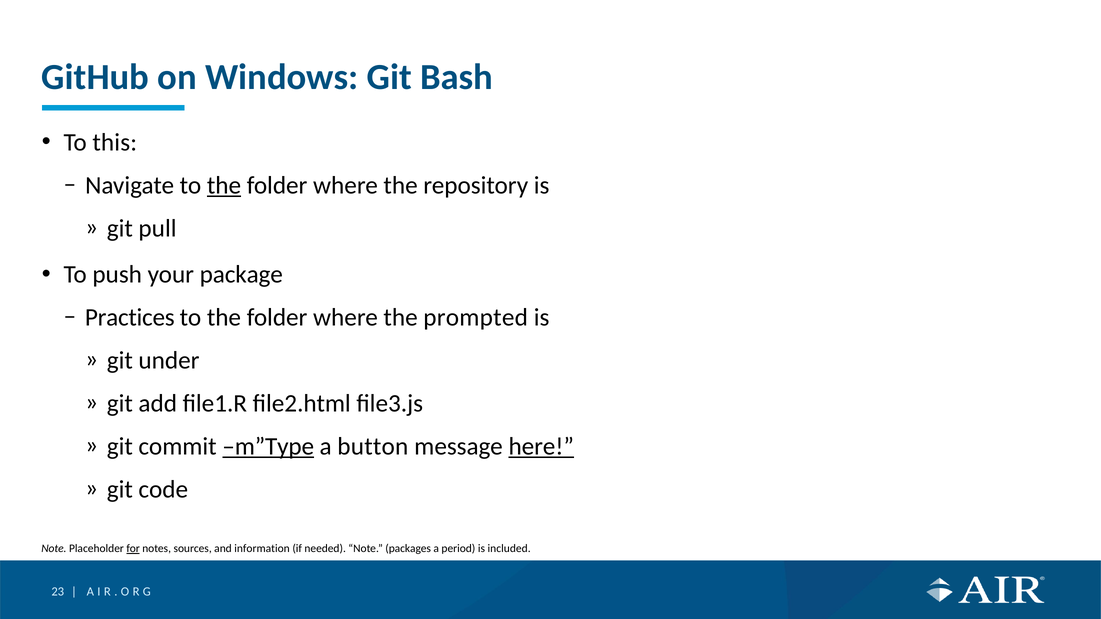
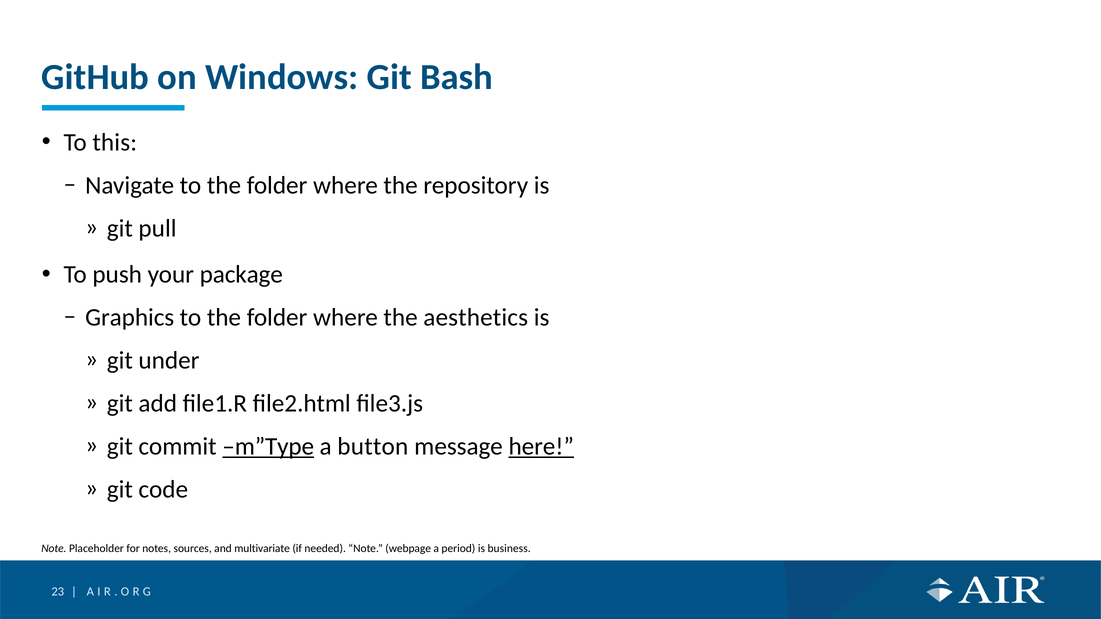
the at (224, 185) underline: present -> none
Practices: Practices -> Graphics
prompted: prompted -> aesthetics
for underline: present -> none
information: information -> multivariate
packages: packages -> webpage
included: included -> business
